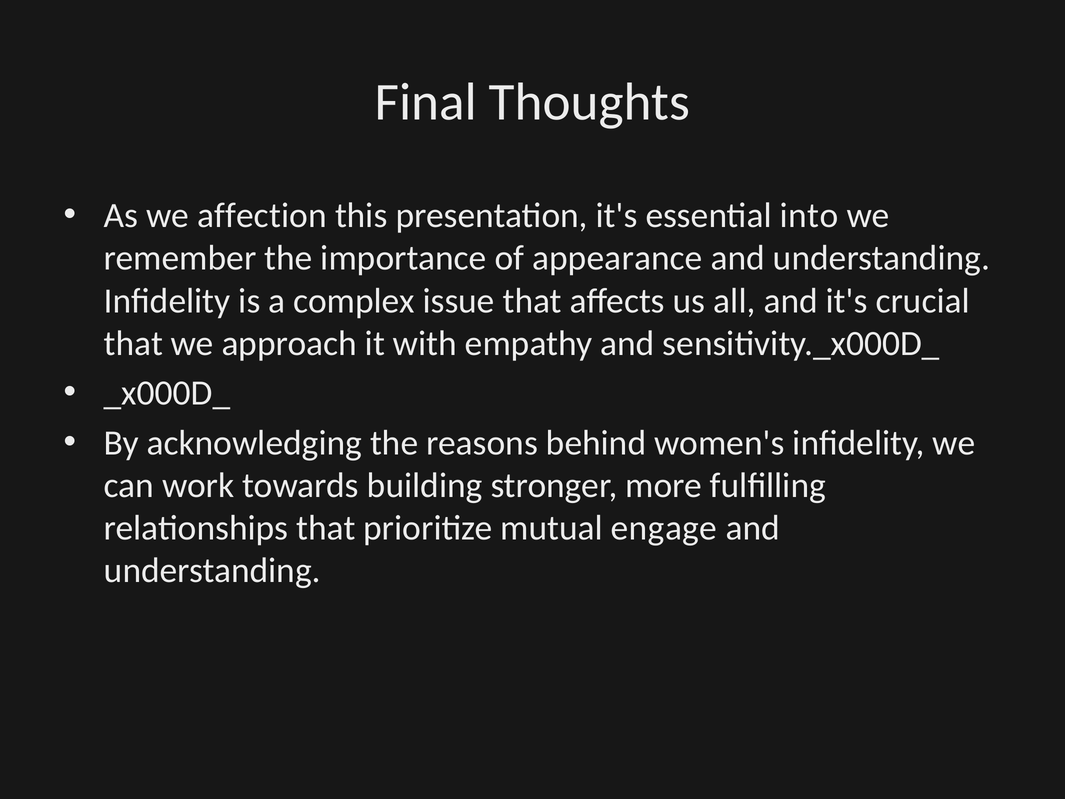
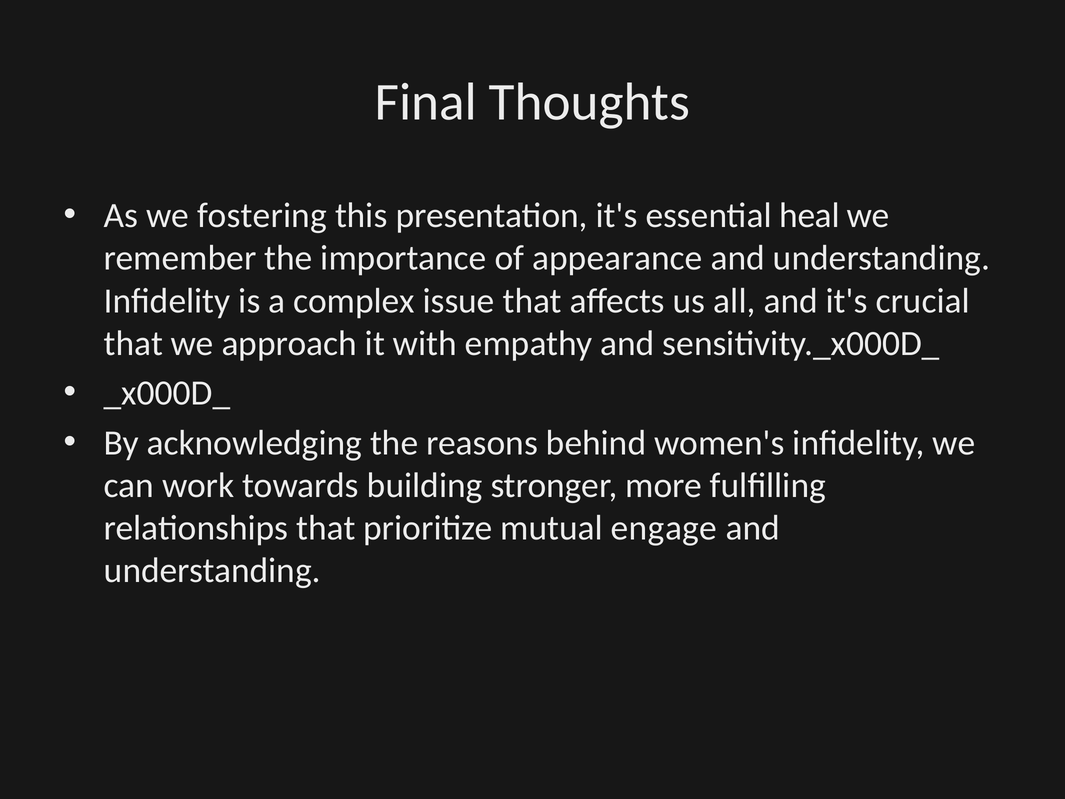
affection: affection -> fostering
into: into -> heal
